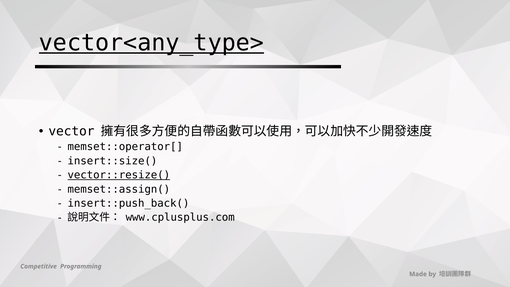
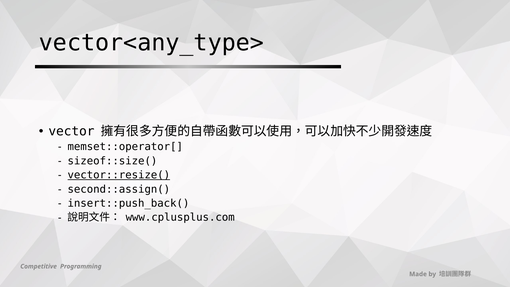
vector<any_type> underline: present -> none
insert::size(: insert::size( -> sizeof::size(
memset::assign(: memset::assign( -> second::assign(
